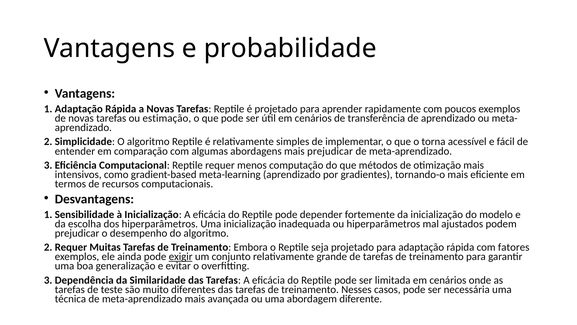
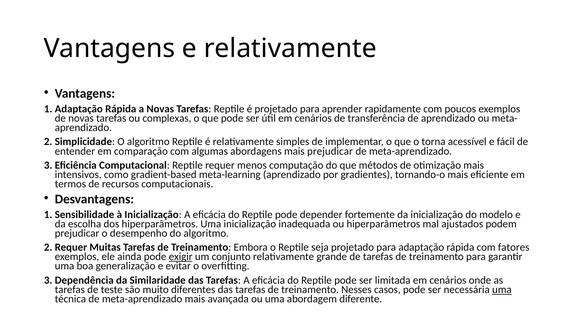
e probabilidade: probabilidade -> relativamente
estimação: estimação -> complexas
uma at (502, 289) underline: none -> present
